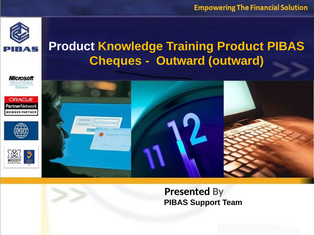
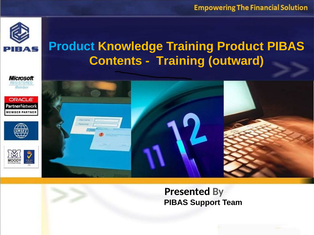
Product at (72, 46) colour: white -> light blue
Cheques: Cheques -> Contents
Outward at (181, 61): Outward -> Training
